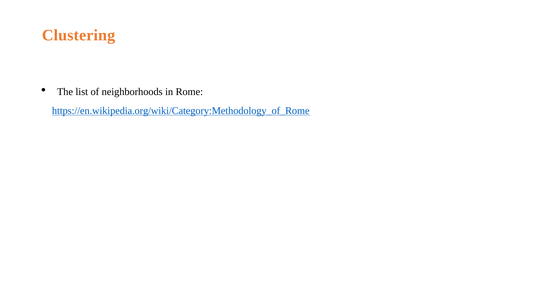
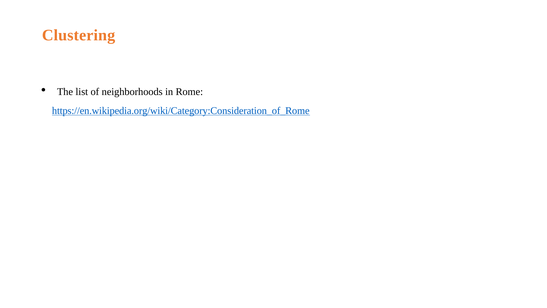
https://en.wikipedia.org/wiki/Category:Methodology_of_Rome: https://en.wikipedia.org/wiki/Category:Methodology_of_Rome -> https://en.wikipedia.org/wiki/Category:Consideration_of_Rome
